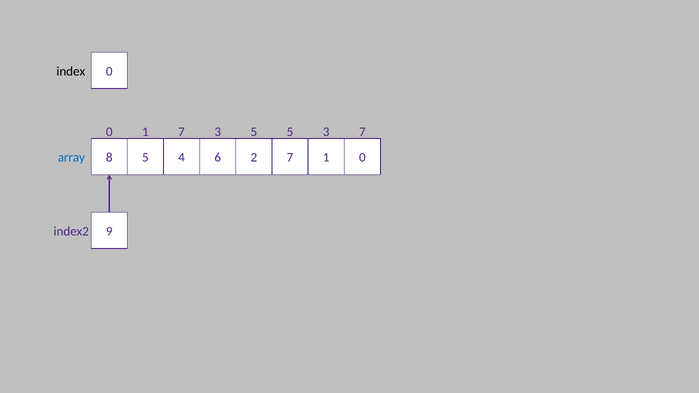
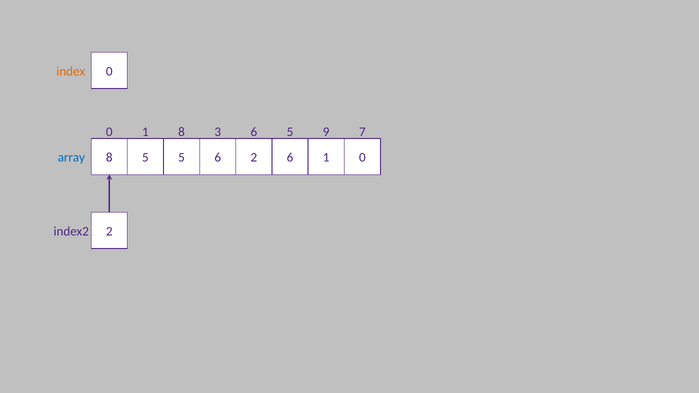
index colour: black -> orange
1 7: 7 -> 8
3 5: 5 -> 6
5 3: 3 -> 9
5 4: 4 -> 5
2 7: 7 -> 6
index2 9: 9 -> 2
